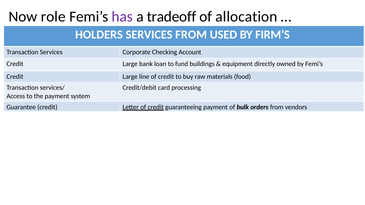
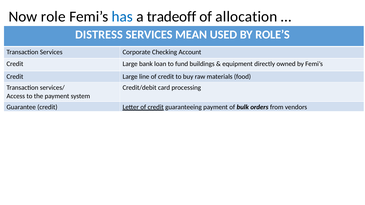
has colour: purple -> blue
HOLDERS: HOLDERS -> DISTRESS
SERVICES FROM: FROM -> MEAN
FIRM’S: FIRM’S -> ROLE’S
